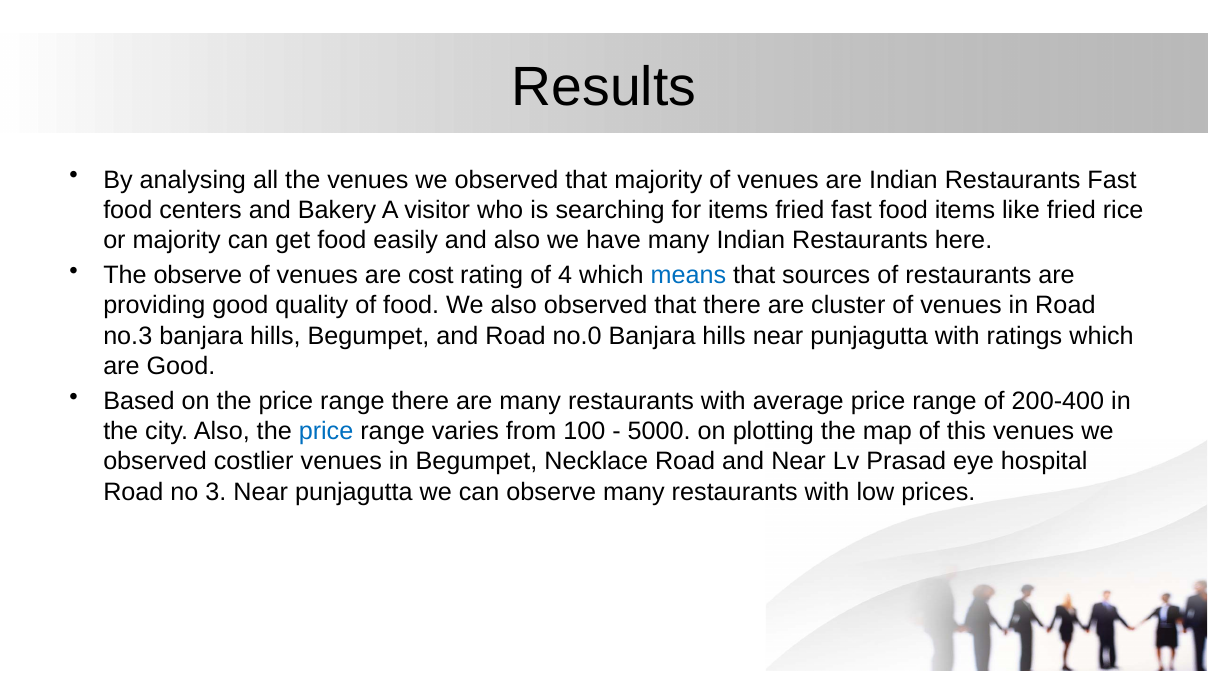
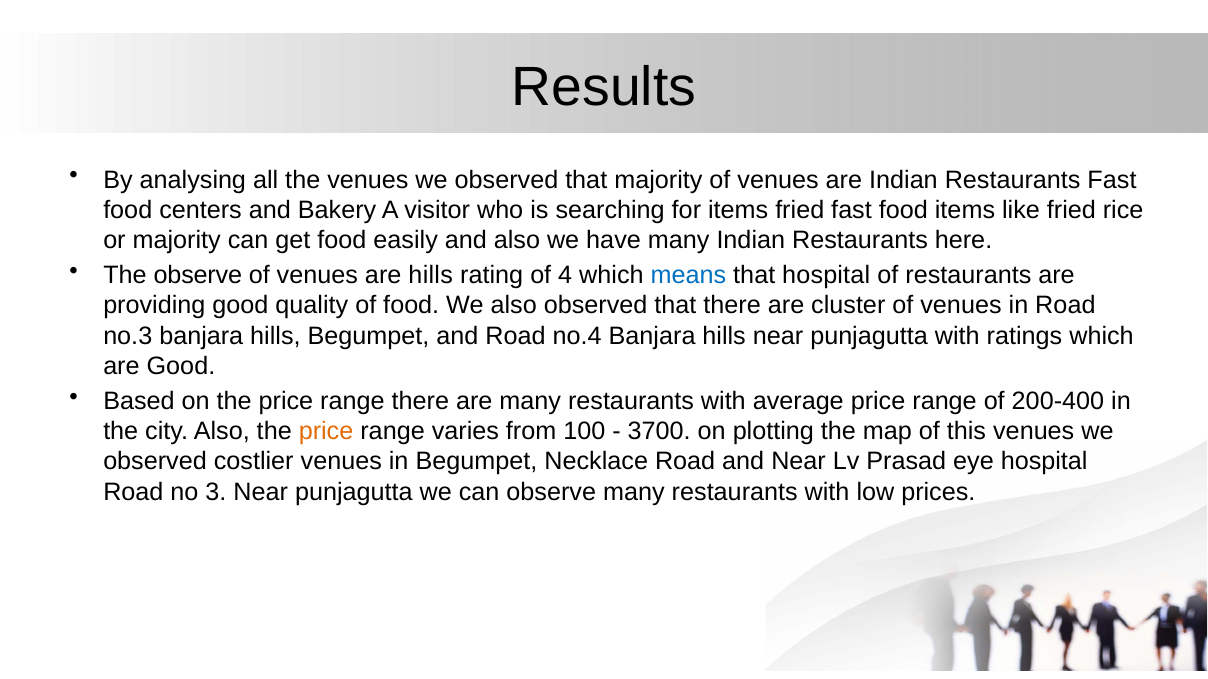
are cost: cost -> hills
that sources: sources -> hospital
no.0: no.0 -> no.4
price at (326, 432) colour: blue -> orange
5000: 5000 -> 3700
